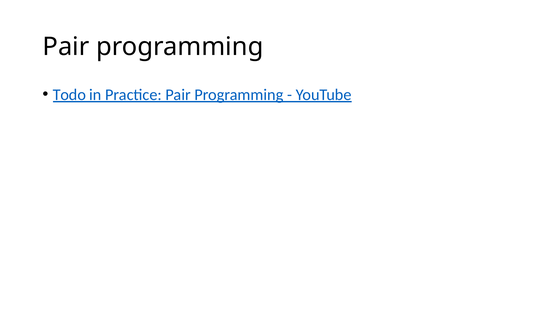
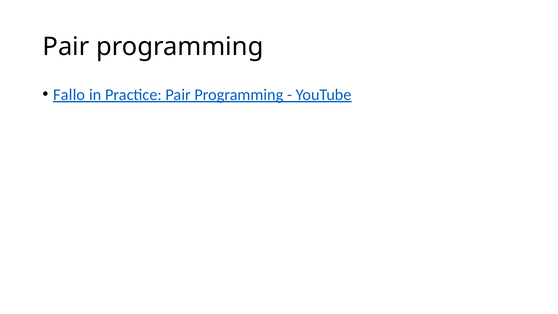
Todo: Todo -> Fallo
